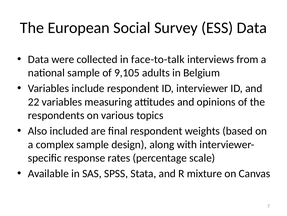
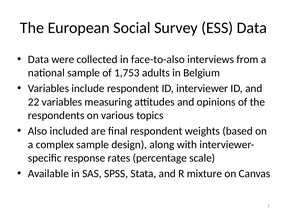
face-to-talk: face-to-talk -> face-to-also
9,105: 9,105 -> 1,753
